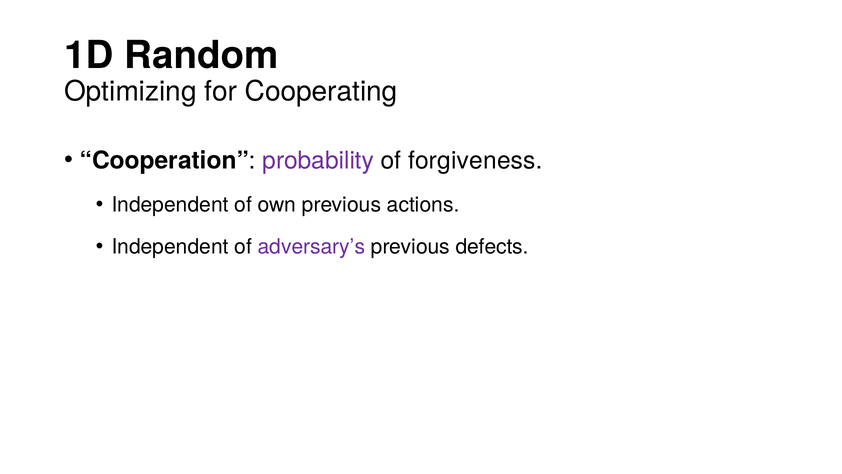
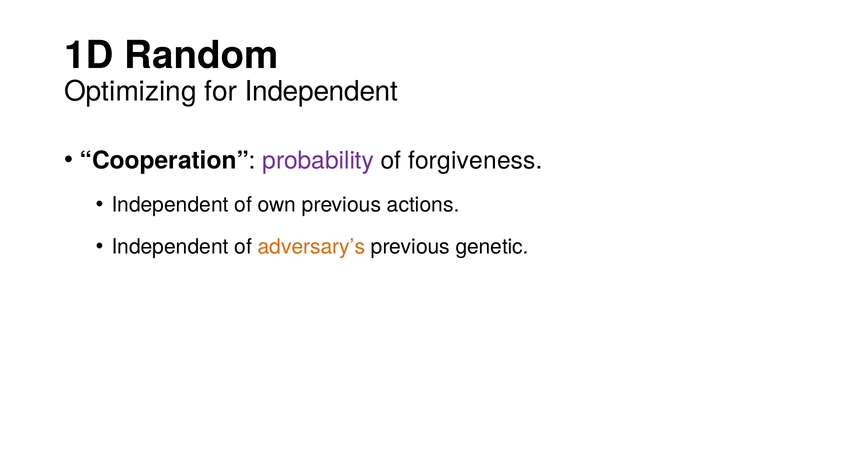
for Cooperating: Cooperating -> Independent
adversary’s colour: purple -> orange
defects: defects -> genetic
